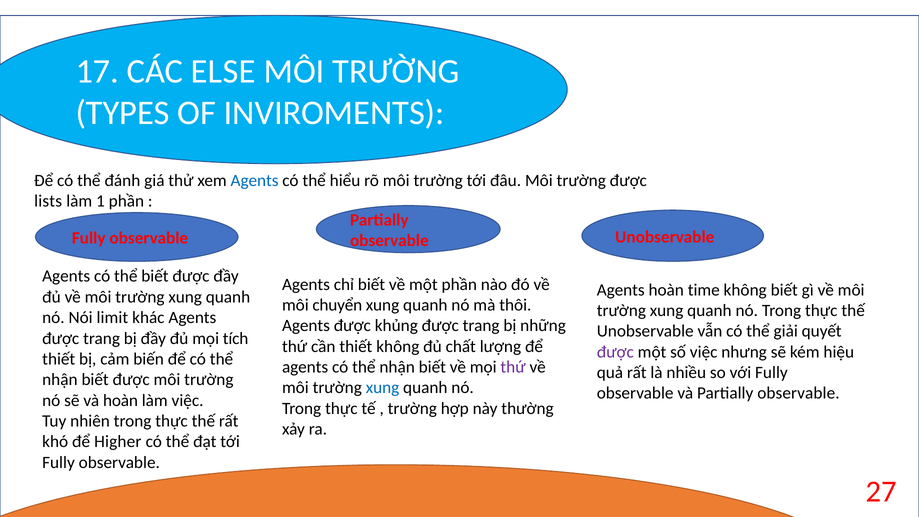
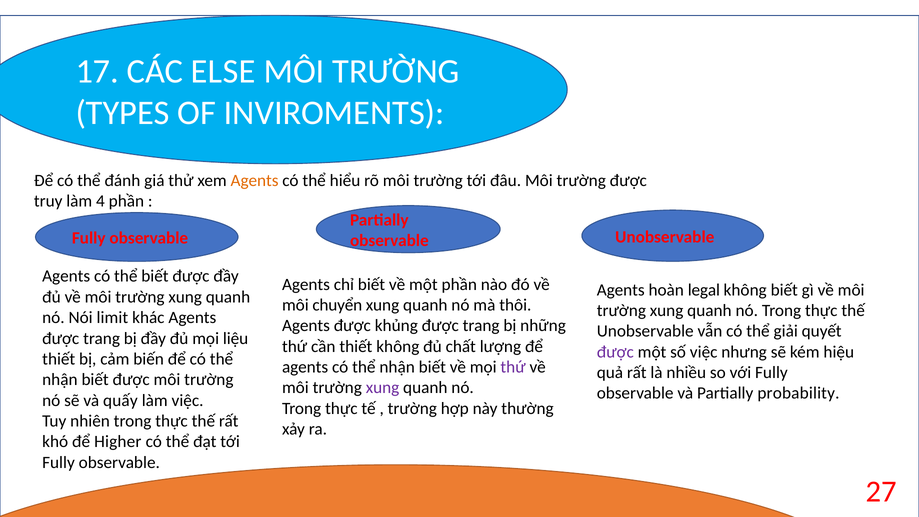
Agents at (255, 180) colour: blue -> orange
lists: lists -> truy
1: 1 -> 4
time: time -> legal
tích: tích -> liệu
xung at (383, 388) colour: blue -> purple
và Partially observable: observable -> probability
và hoàn: hoàn -> quấy
